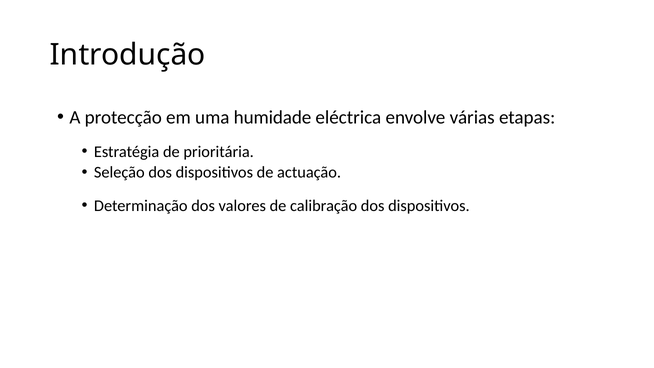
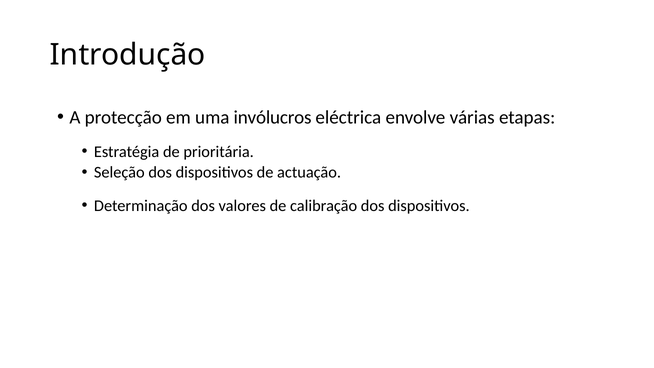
humidade: humidade -> invólucros
